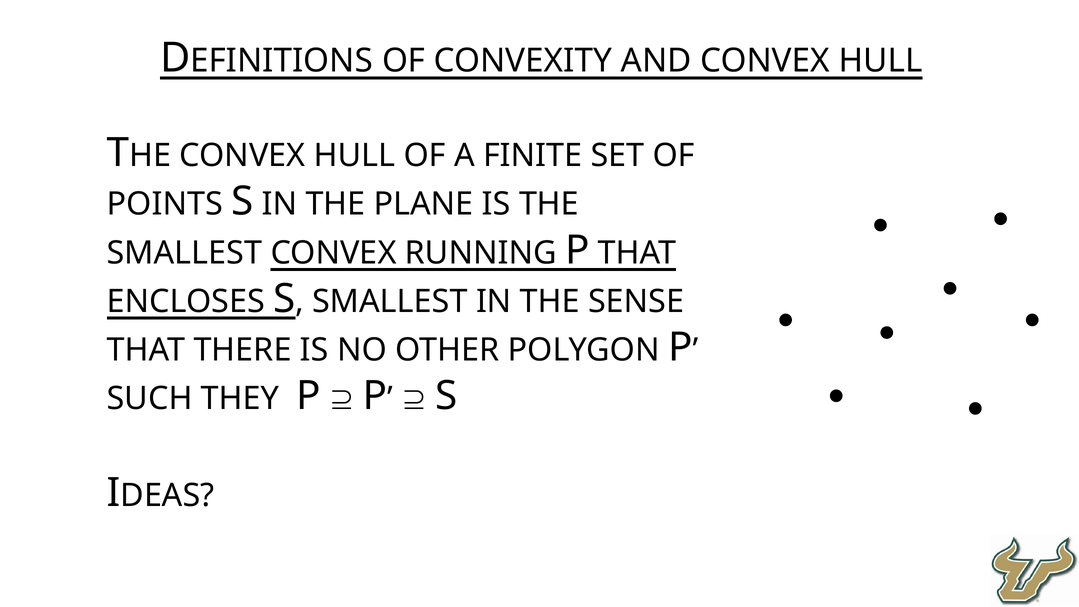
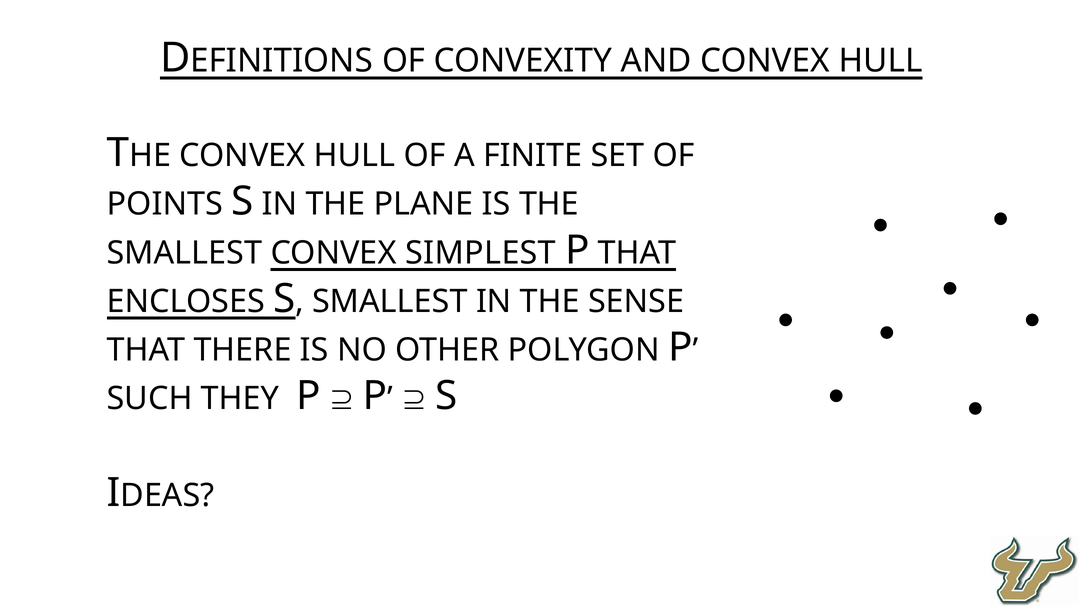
RUNNING: RUNNING -> SIMPLEST
